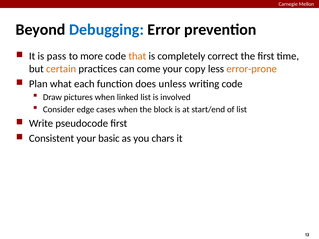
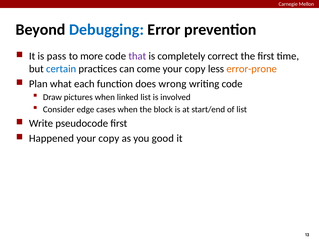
that colour: orange -> purple
certain colour: orange -> blue
unless: unless -> wrong
Consistent: Consistent -> Happened
basic at (109, 138): basic -> copy
chars: chars -> good
